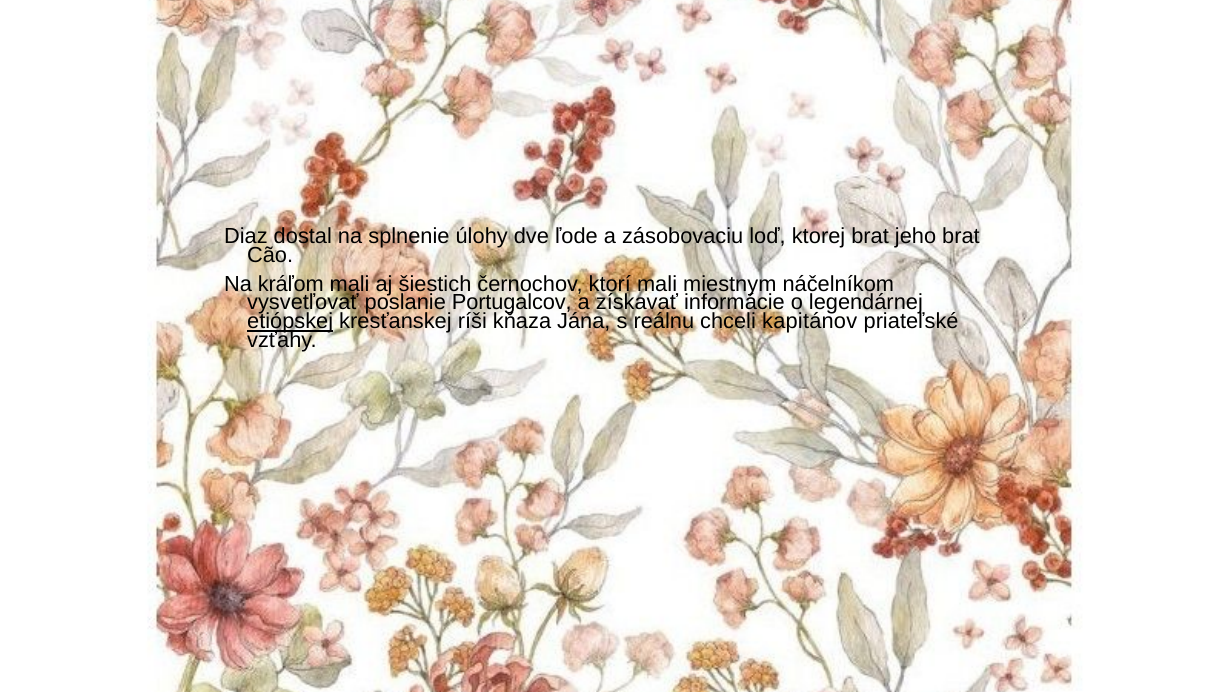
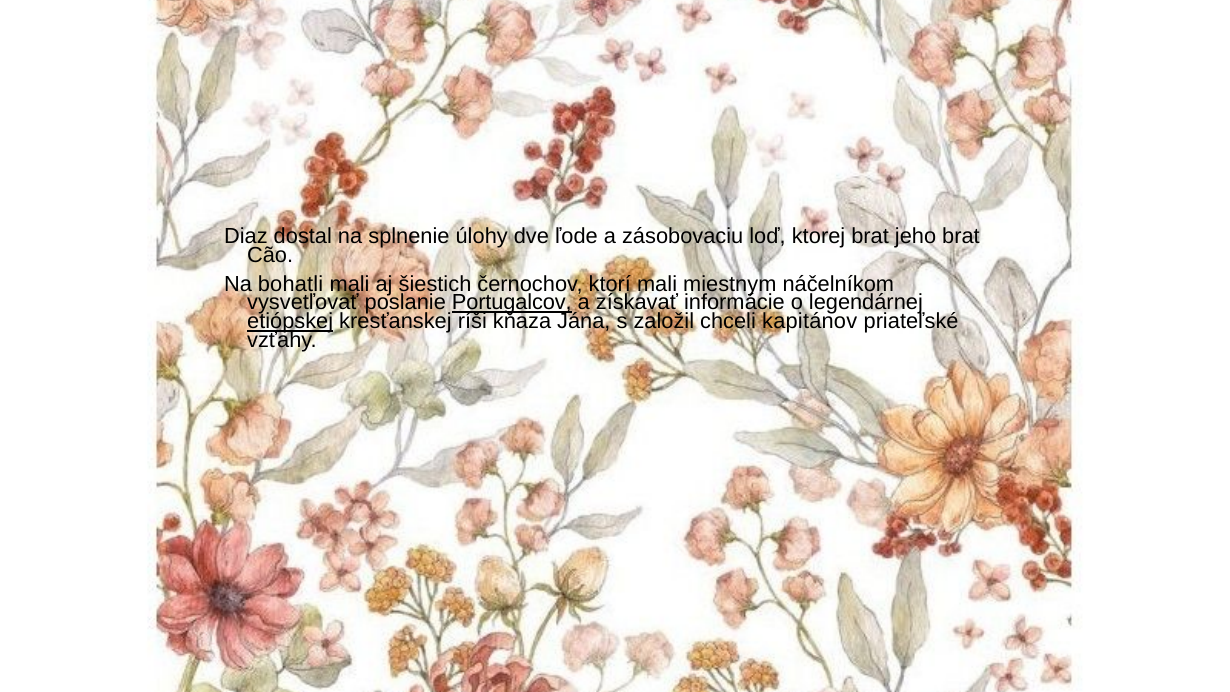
kráľom: kráľom -> bohatli
Portugalcov underline: none -> present
reálnu: reálnu -> založil
